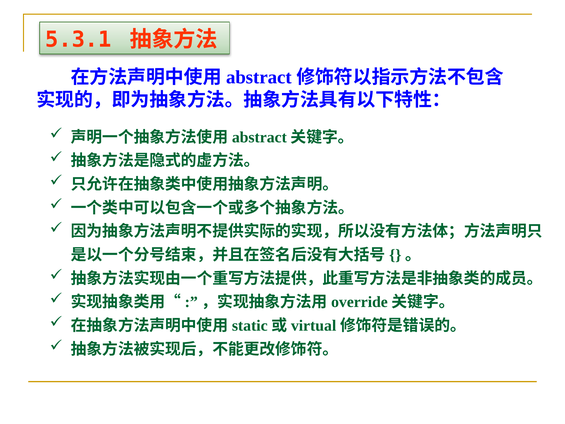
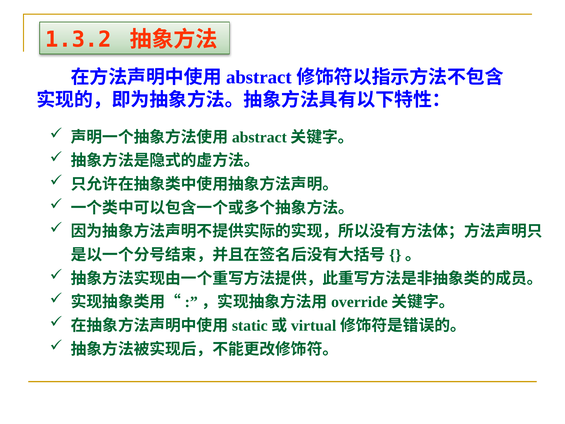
5.3.1: 5.3.1 -> 1.3.2
